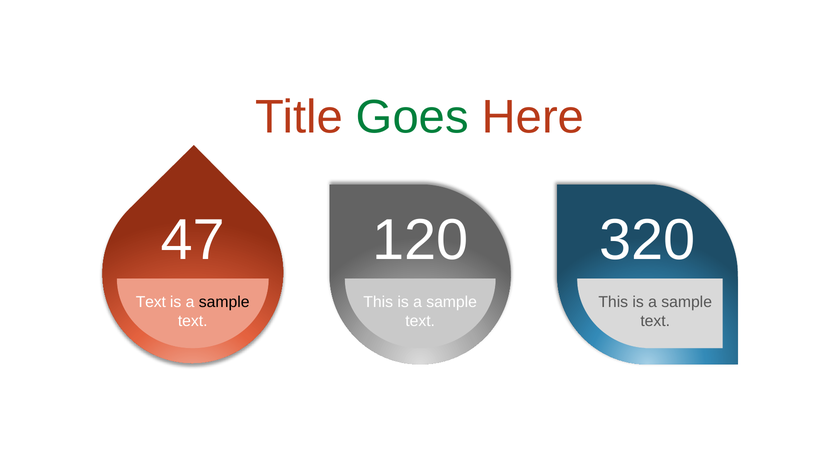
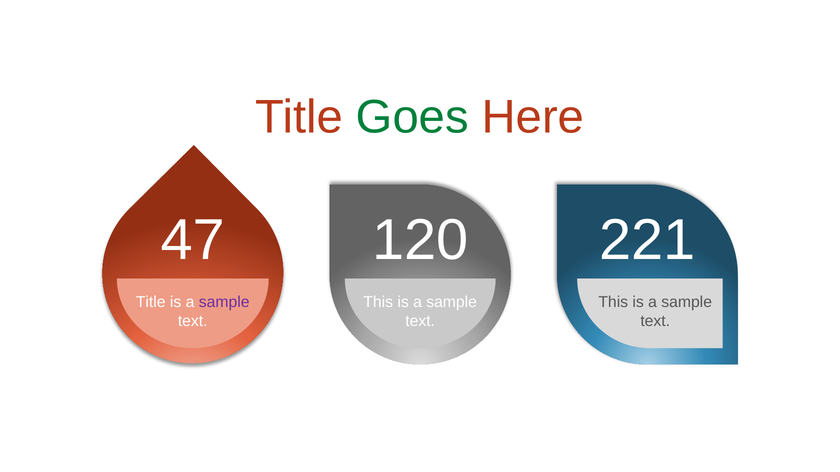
320: 320 -> 221
Text at (151, 303): Text -> Title
sample at (224, 303) colour: black -> purple
